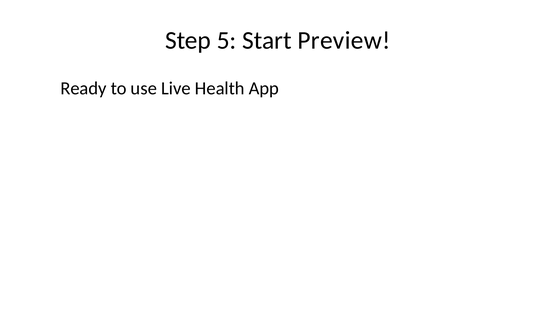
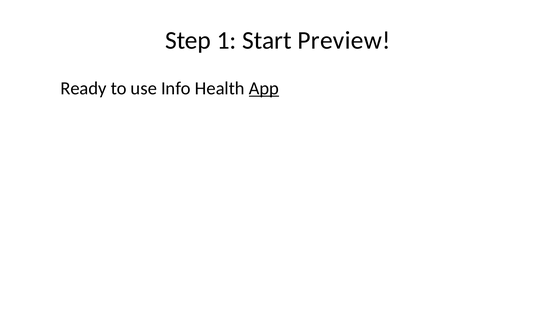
5: 5 -> 1
Live: Live -> Info
App underline: none -> present
